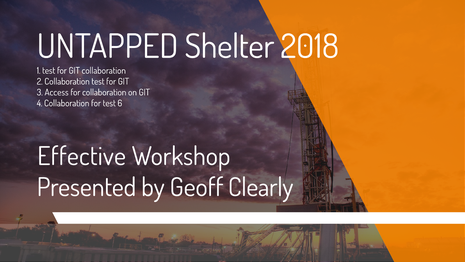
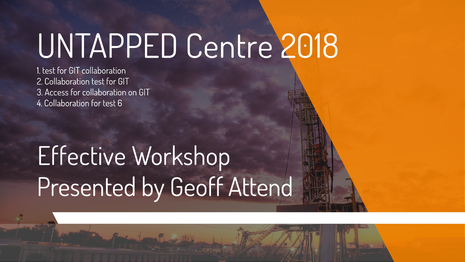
Shelter: Shelter -> Centre
Clearly: Clearly -> Attend
